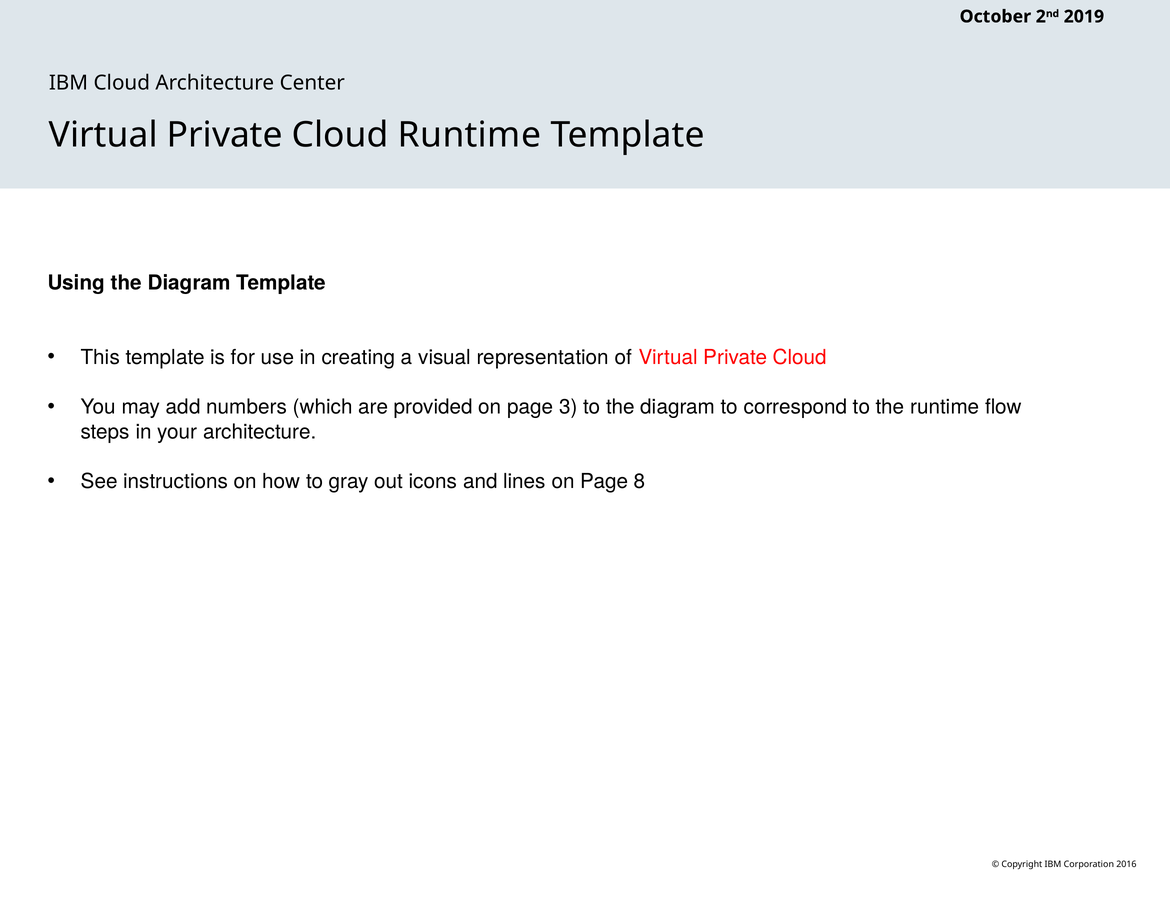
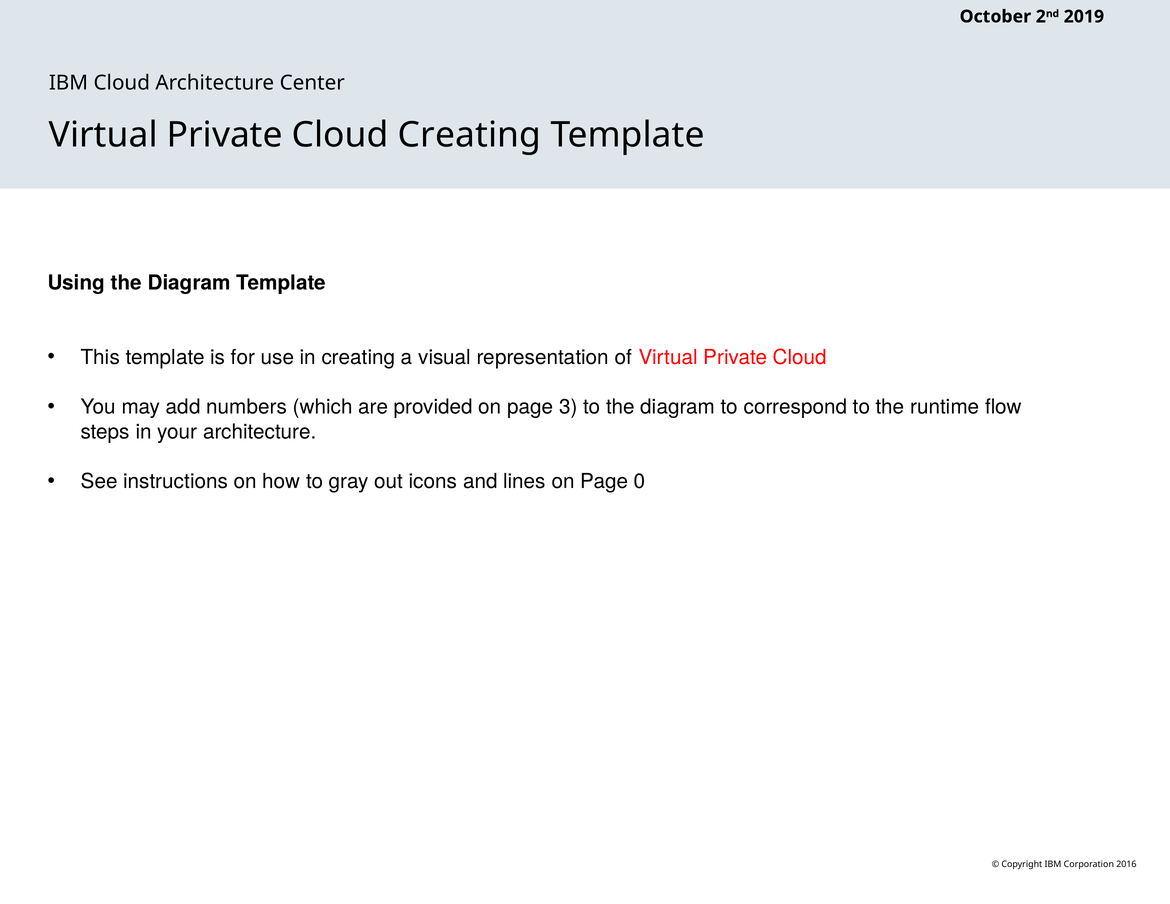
Cloud Runtime: Runtime -> Creating
8: 8 -> 0
